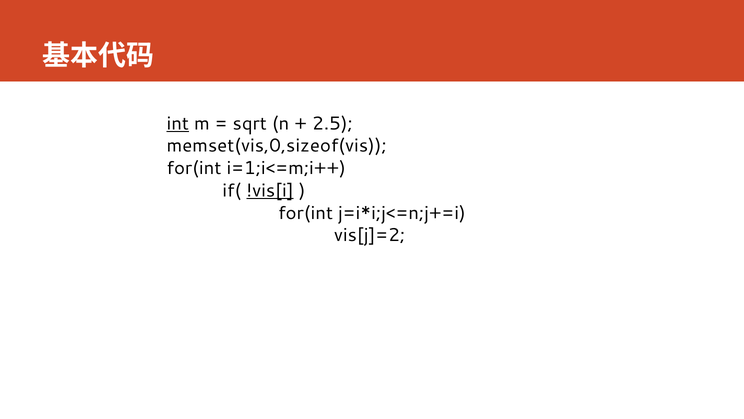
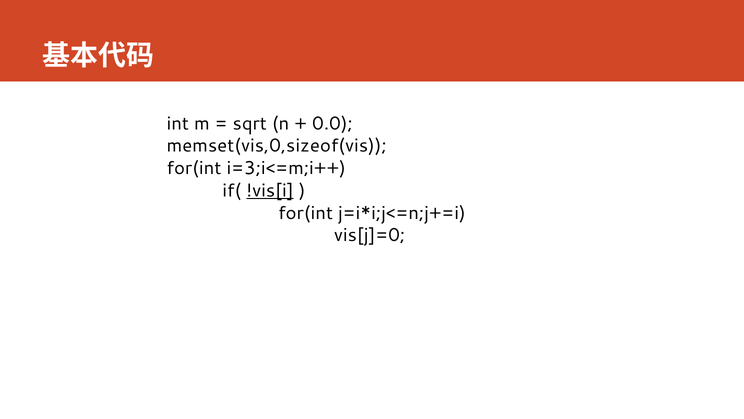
int underline: present -> none
2.5: 2.5 -> 0.0
i=1;i<=m;i++: i=1;i<=m;i++ -> i=3;i<=m;i++
vis[j]=2: vis[j]=2 -> vis[j]=0
